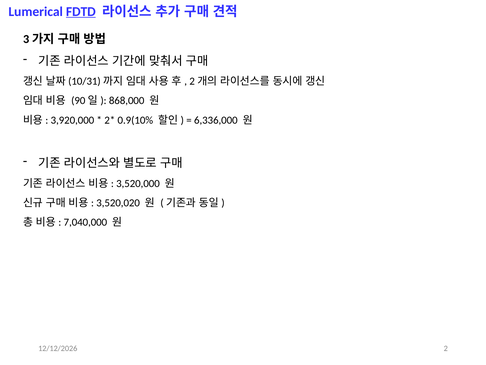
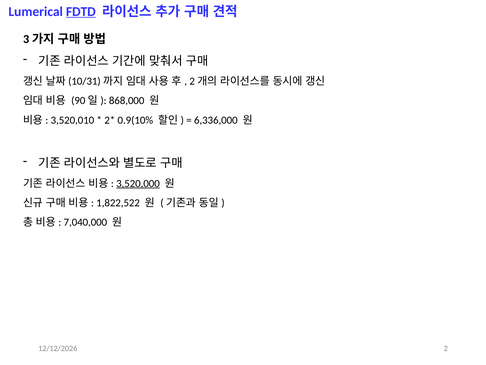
3,920,000: 3,920,000 -> 3,520,010
3,520,000 underline: none -> present
3,520,020: 3,520,020 -> 1,822,522
